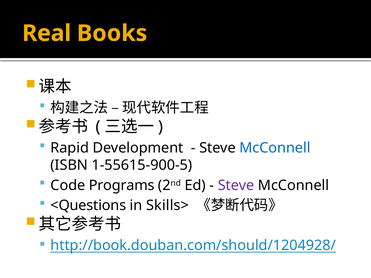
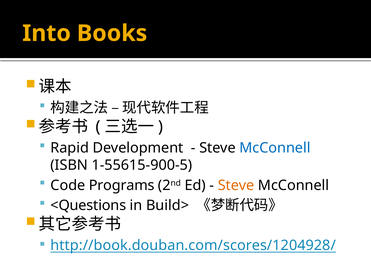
Real: Real -> Into
Steve at (236, 185) colour: purple -> orange
Skills>: Skills> -> Build>
http://book.douban.com/should/1204928/: http://book.douban.com/should/1204928/ -> http://book.douban.com/scores/1204928/
